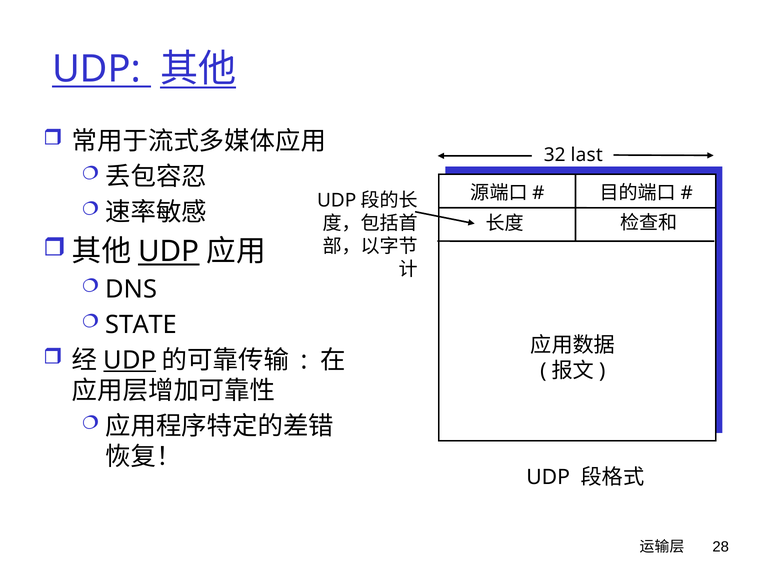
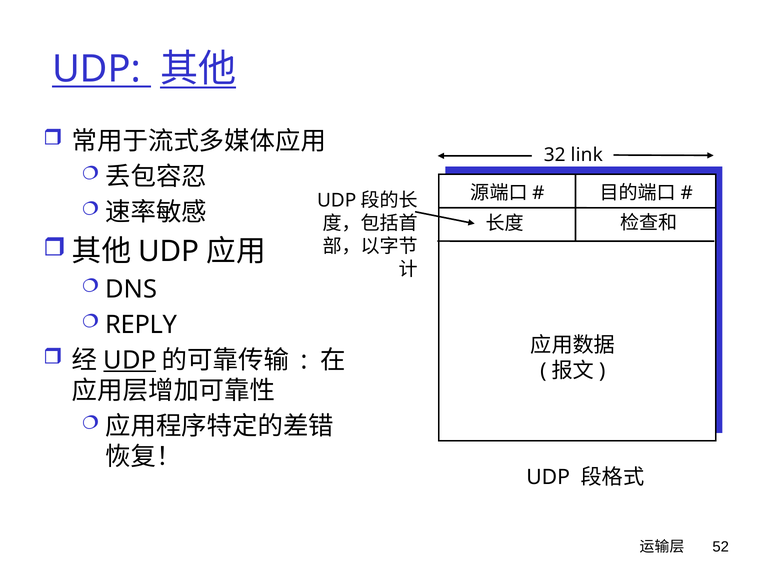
last: last -> link
UDP at (169, 252) underline: present -> none
STATE: STATE -> REPLY
28: 28 -> 52
